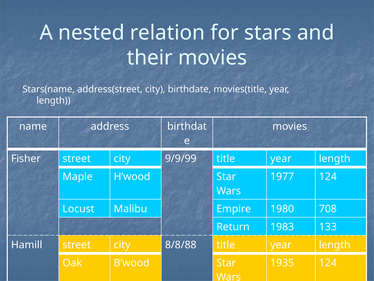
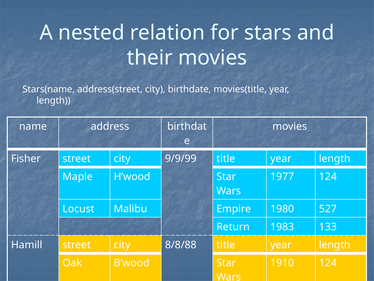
708: 708 -> 527
1935: 1935 -> 1910
